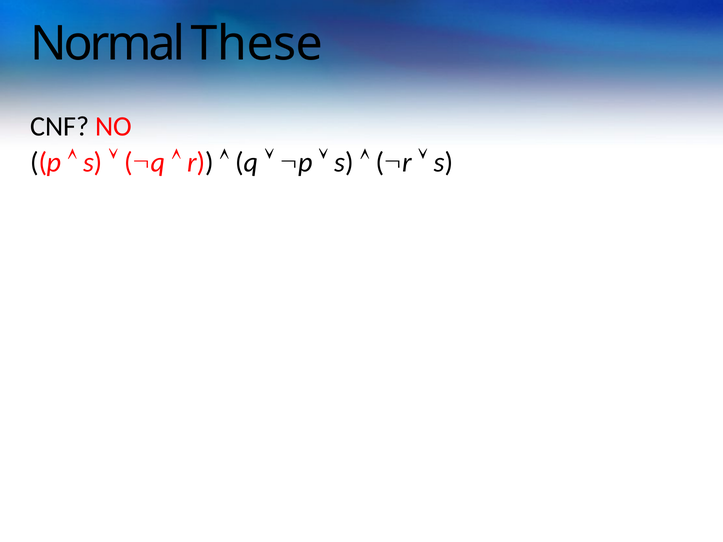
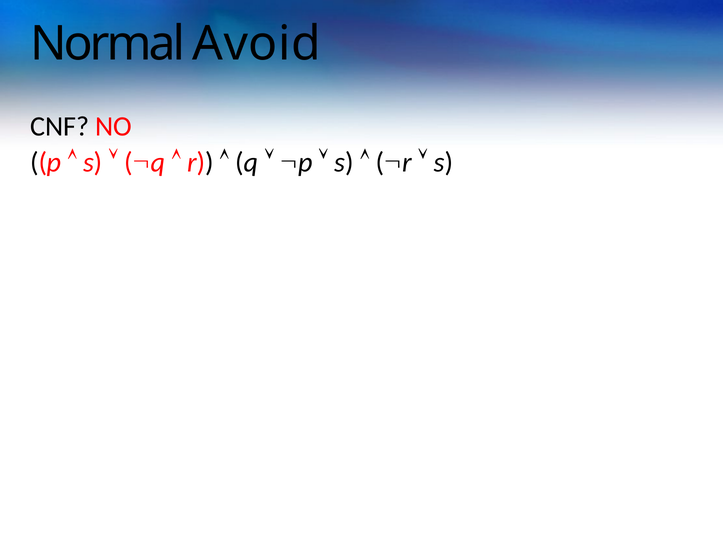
These: These -> Avoid
